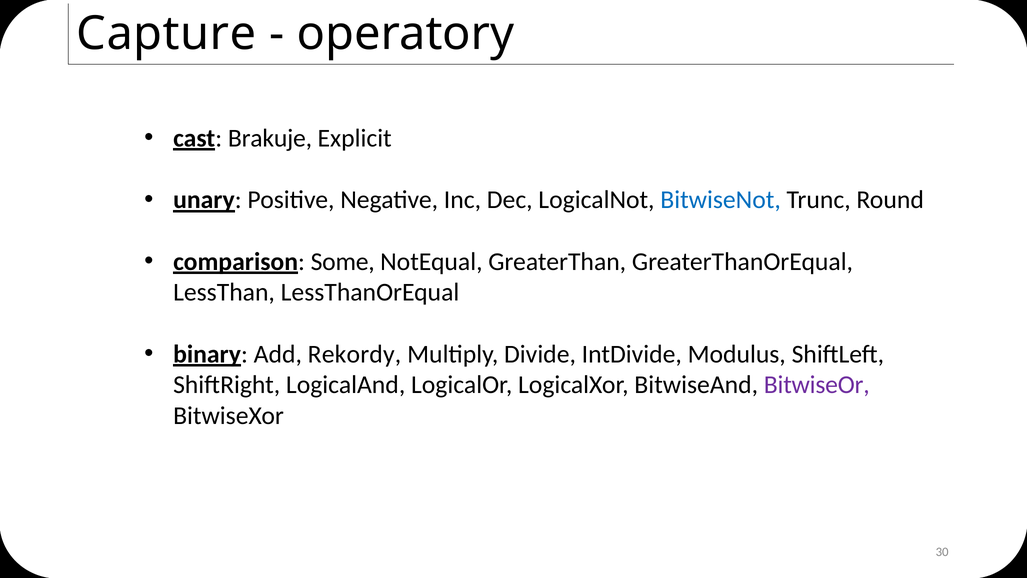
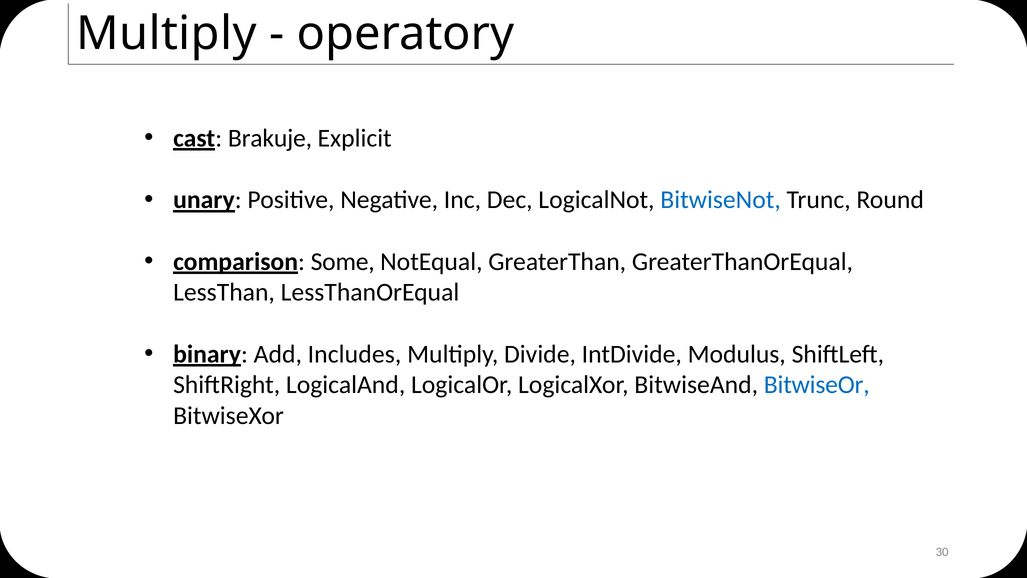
Capture at (166, 34): Capture -> Multiply
Rekordy: Rekordy -> Includes
BitwiseOr colour: purple -> blue
